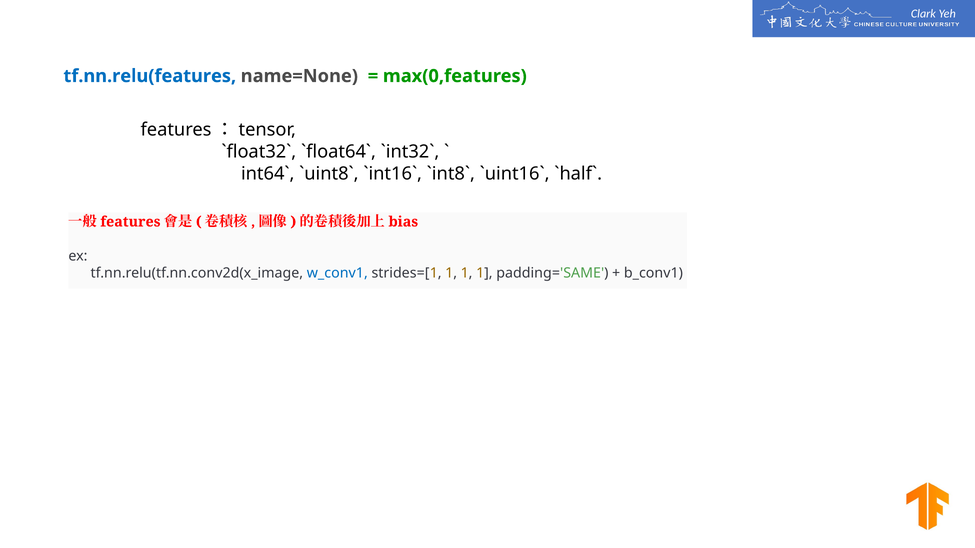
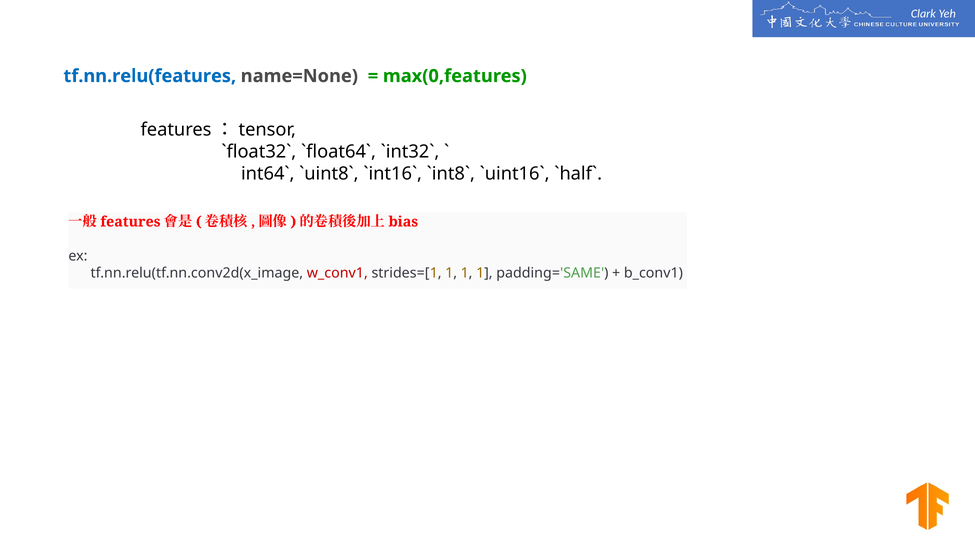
w_conv1 colour: blue -> red
